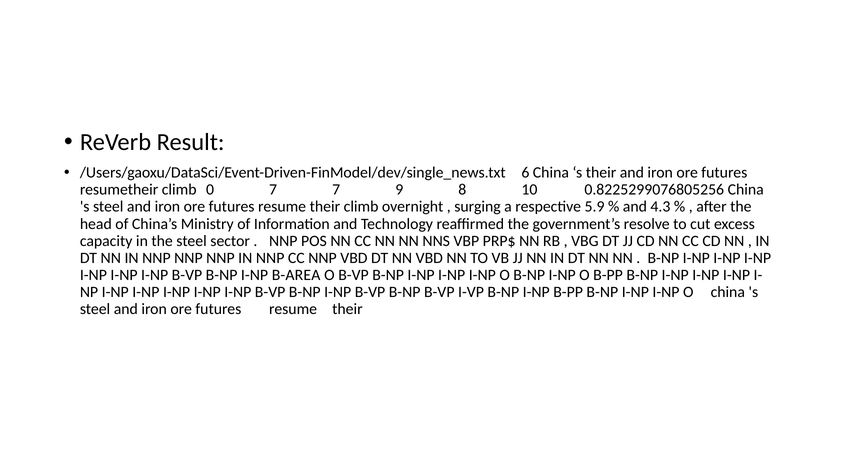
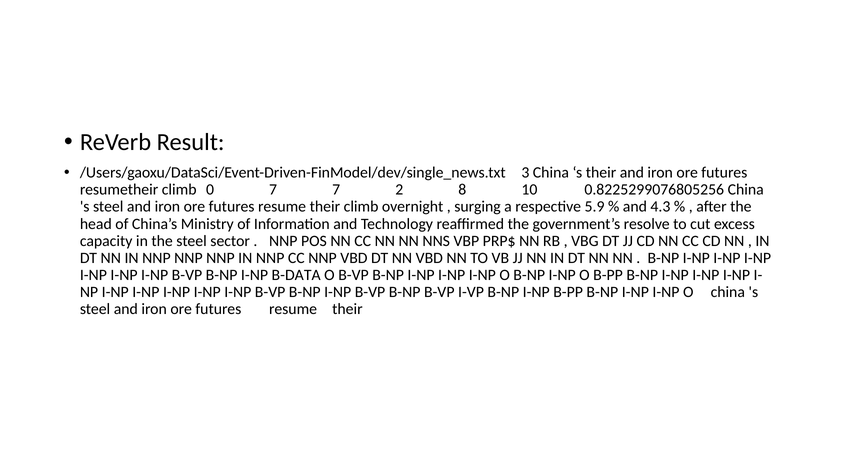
6: 6 -> 3
9: 9 -> 2
B-AREA: B-AREA -> B-DATA
